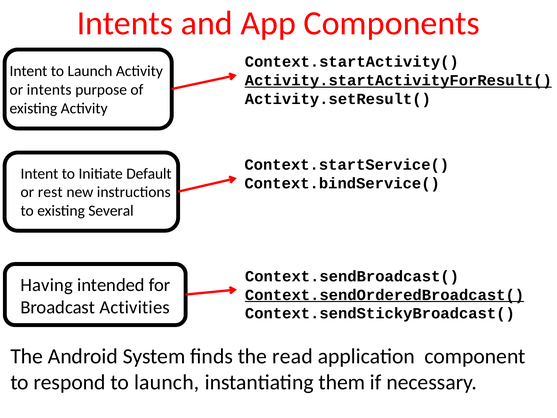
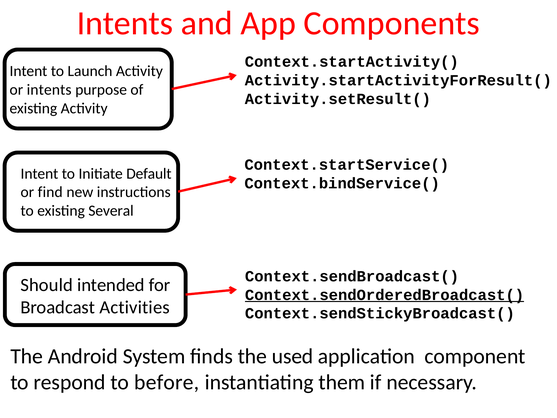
Activity.startActivityForResult( underline: present -> none
rest: rest -> find
Having: Having -> Should
read: read -> used
respond to launch: launch -> before
